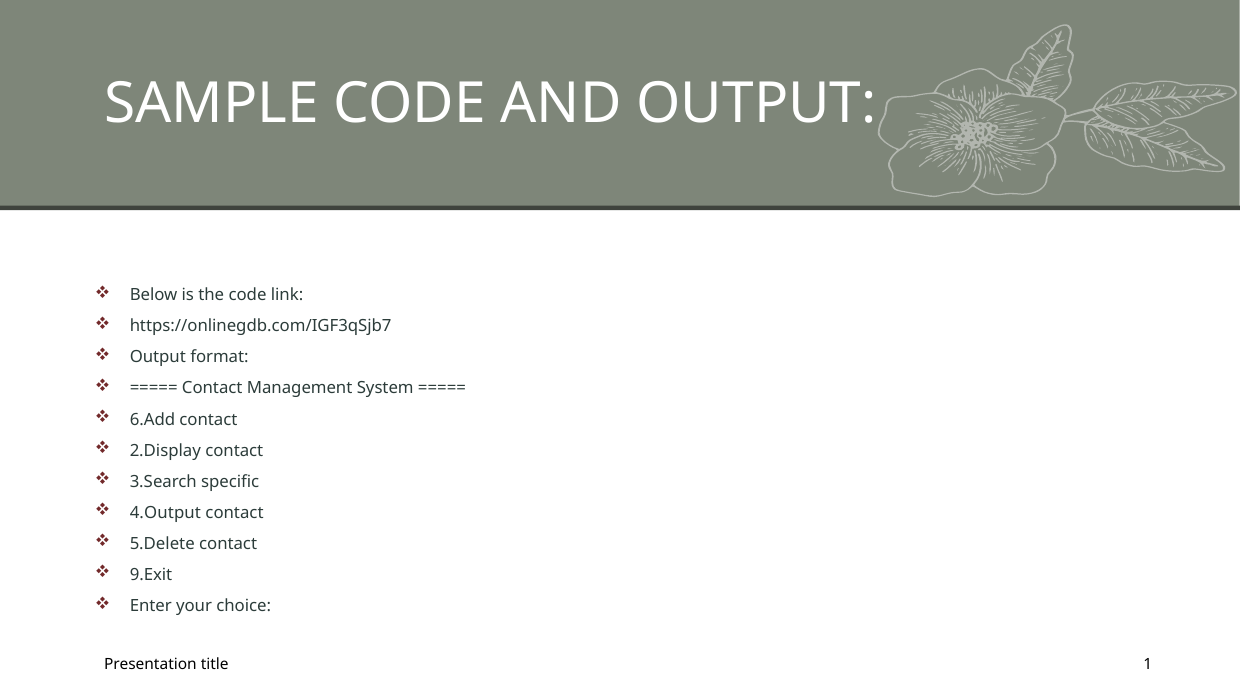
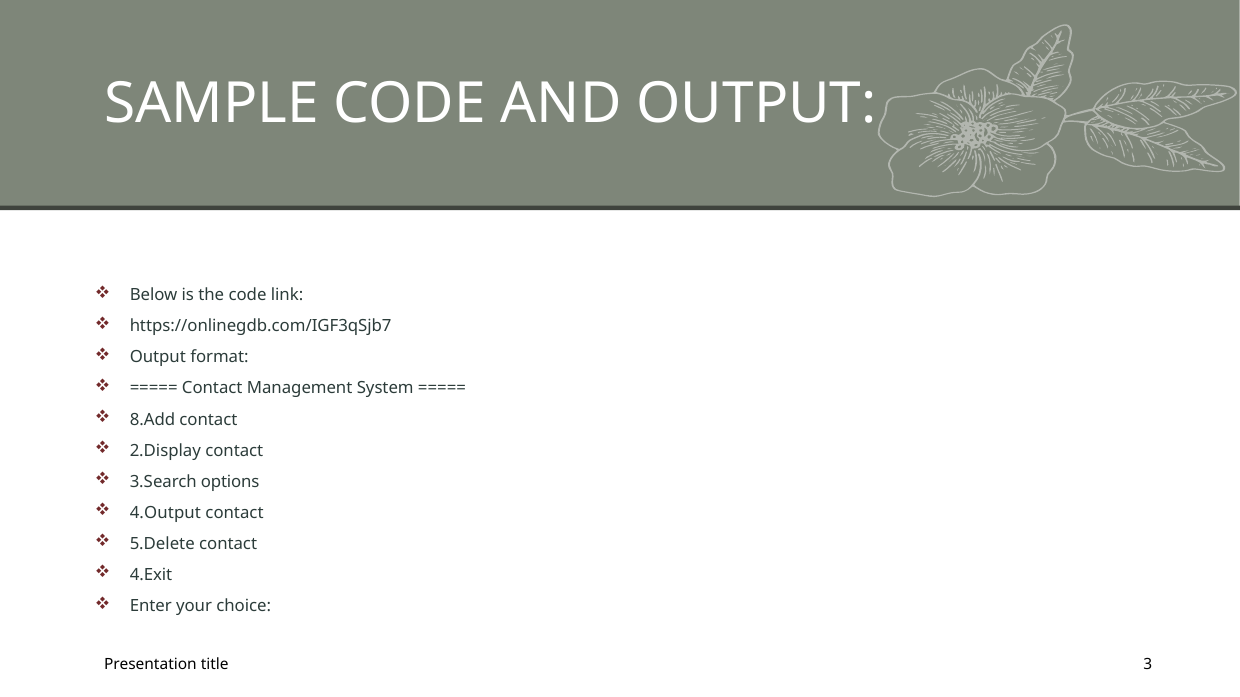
6.Add: 6.Add -> 8.Add
specific: specific -> options
9.Exit: 9.Exit -> 4.Exit
1: 1 -> 3
